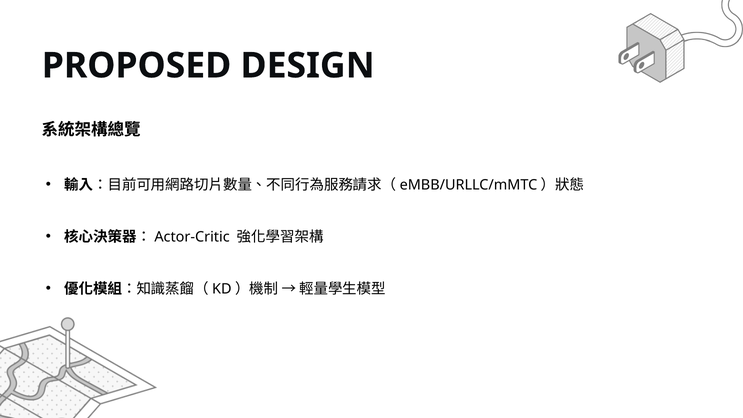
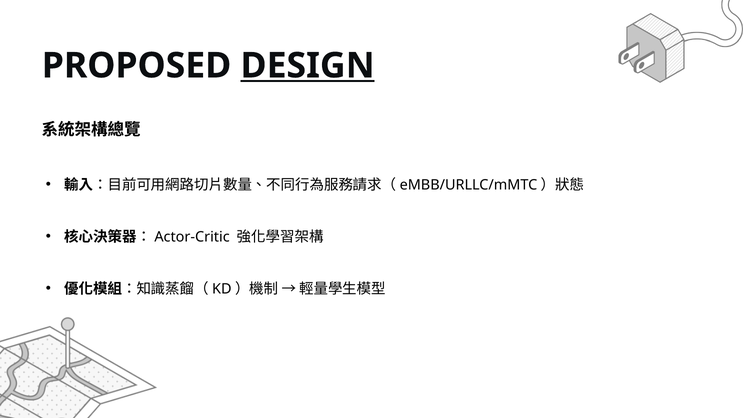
DESIGN underline: none -> present
